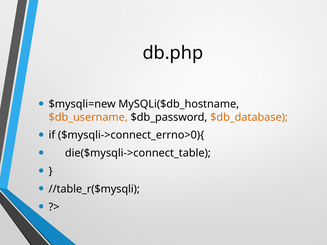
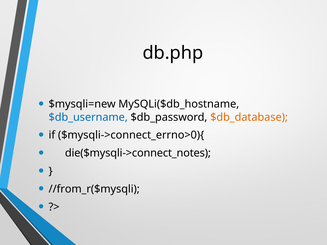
$db_username colour: orange -> blue
die($mysqli->connect_table: die($mysqli->connect_table -> die($mysqli->connect_notes
//table_r($mysqli: //table_r($mysqli -> //from_r($mysqli
